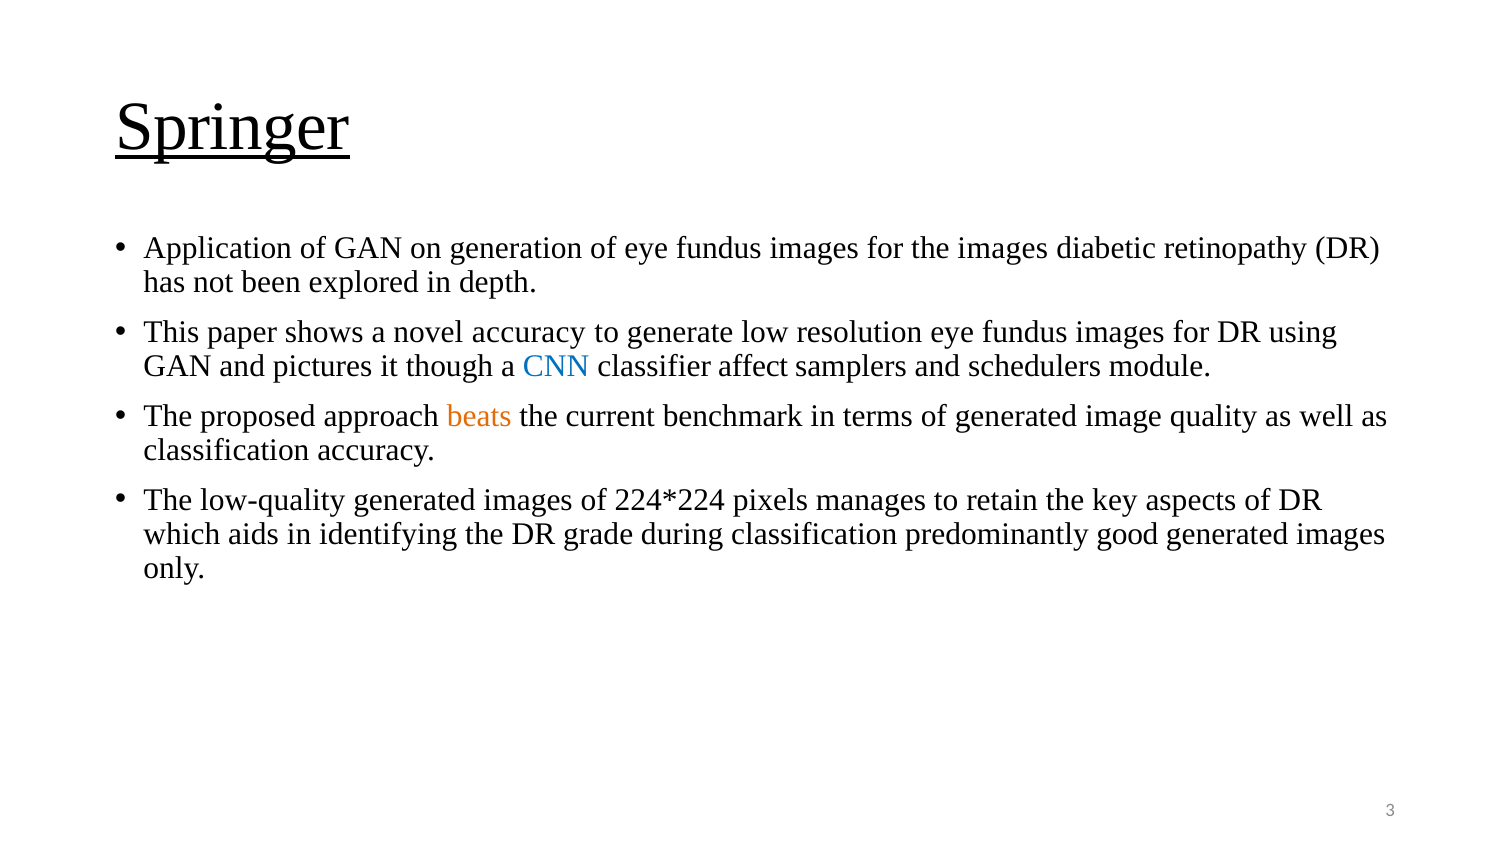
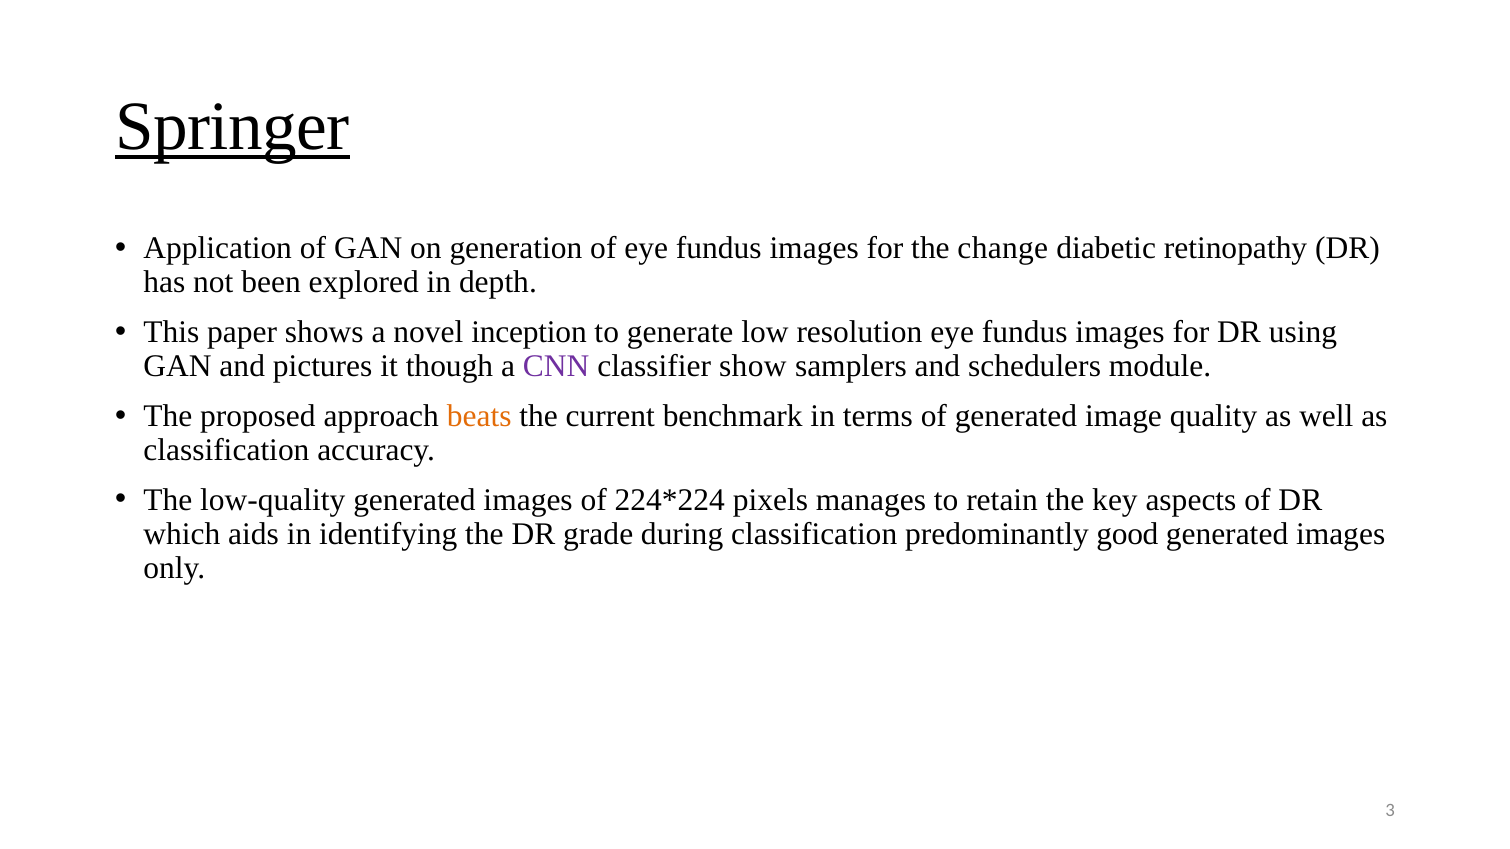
the images: images -> change
novel accuracy: accuracy -> inception
CNN colour: blue -> purple
affect: affect -> show
